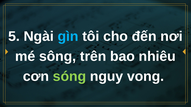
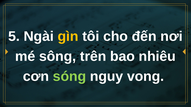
gìn colour: light blue -> yellow
